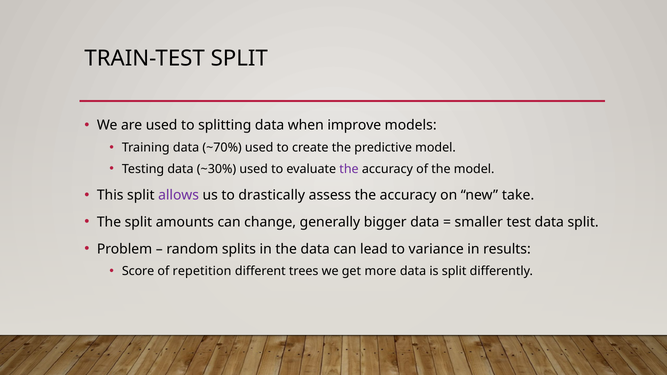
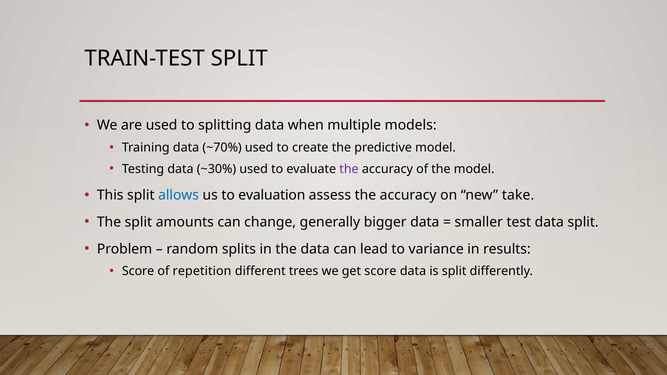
improve: improve -> multiple
allows colour: purple -> blue
drastically: drastically -> evaluation
get more: more -> score
